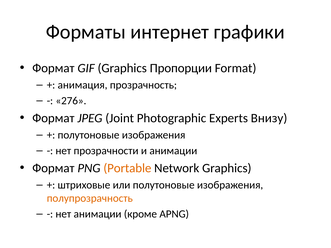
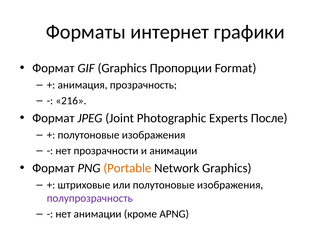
276: 276 -> 216
Внизу: Внизу -> После
полупрозрачность colour: orange -> purple
